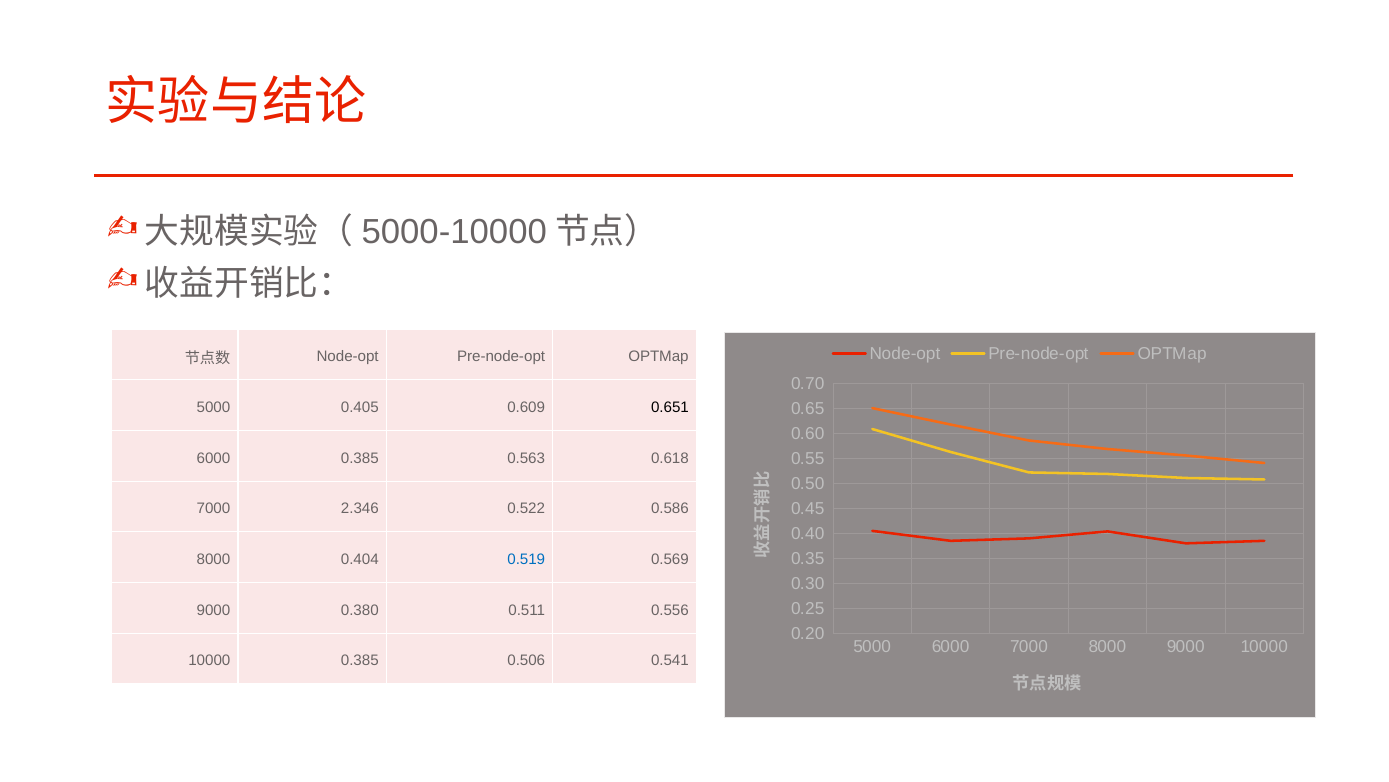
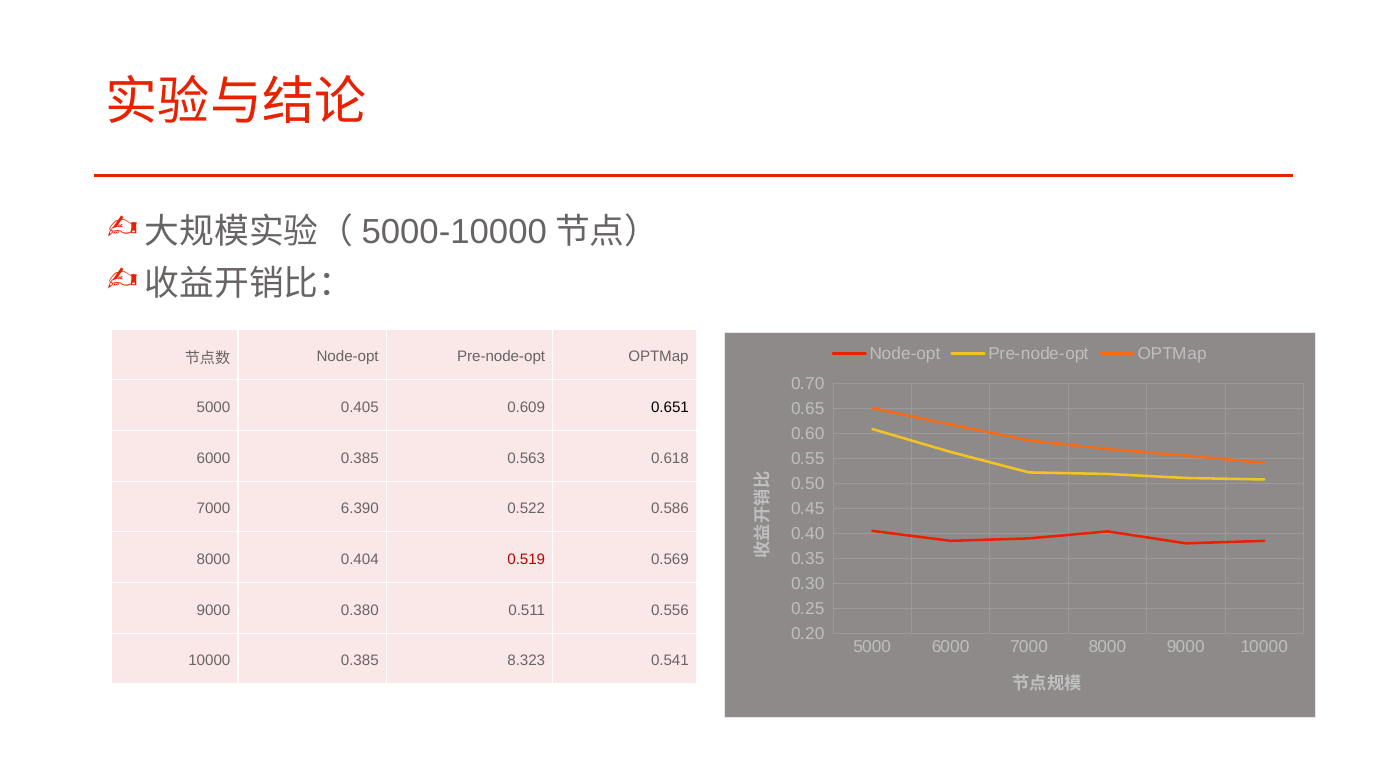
2.346: 2.346 -> 6.390
0.519 colour: blue -> red
0.506: 0.506 -> 8.323
